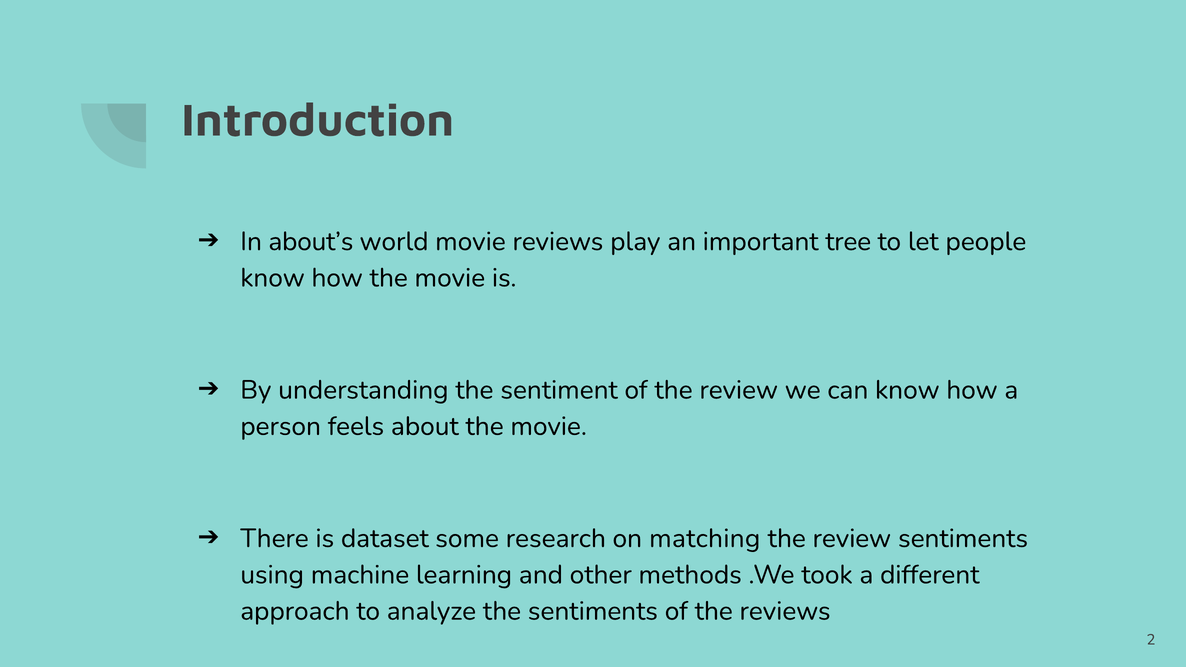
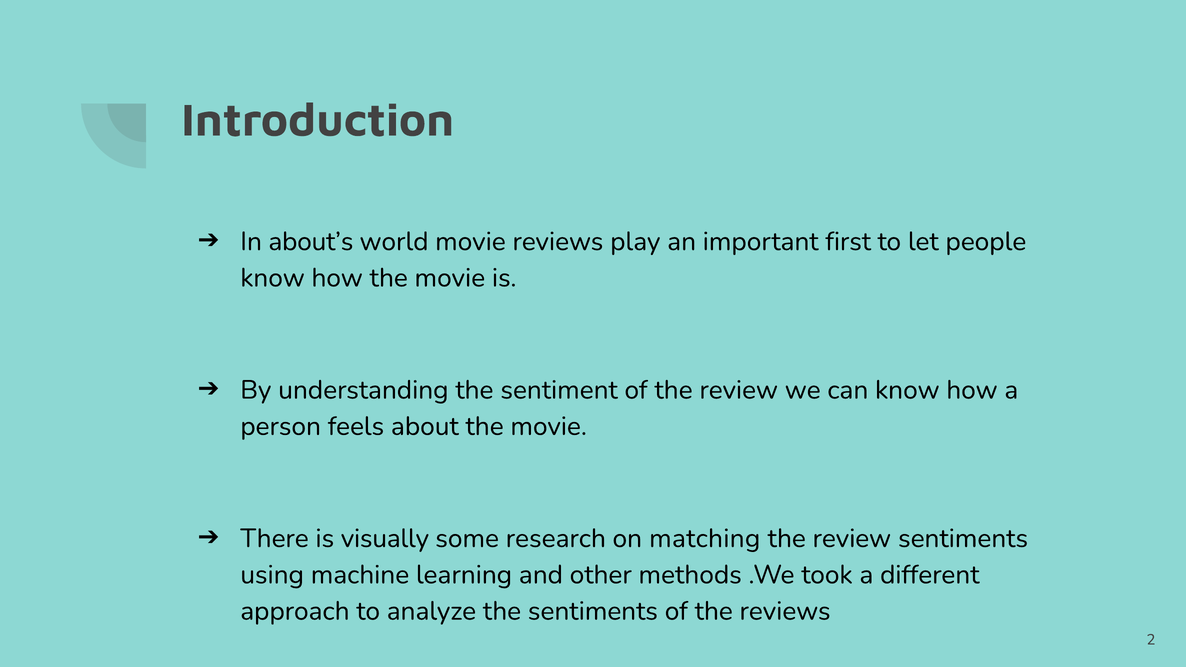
tree: tree -> first
dataset: dataset -> visually
